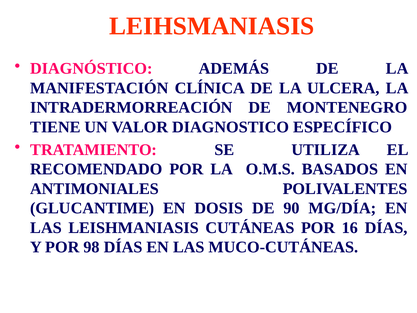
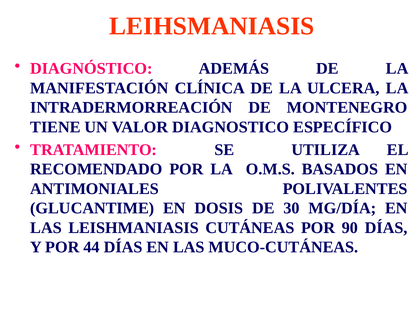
90: 90 -> 30
16: 16 -> 90
98: 98 -> 44
